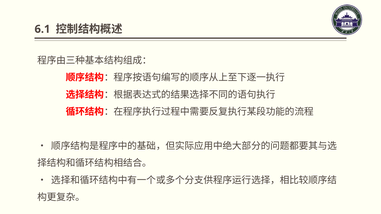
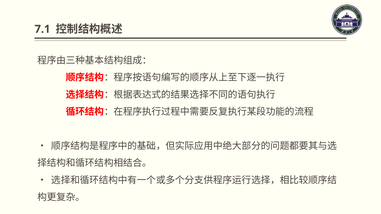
6.1: 6.1 -> 7.1
